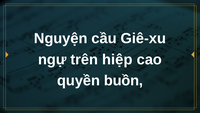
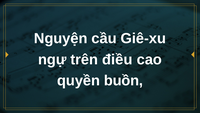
hiệp: hiệp -> điều
